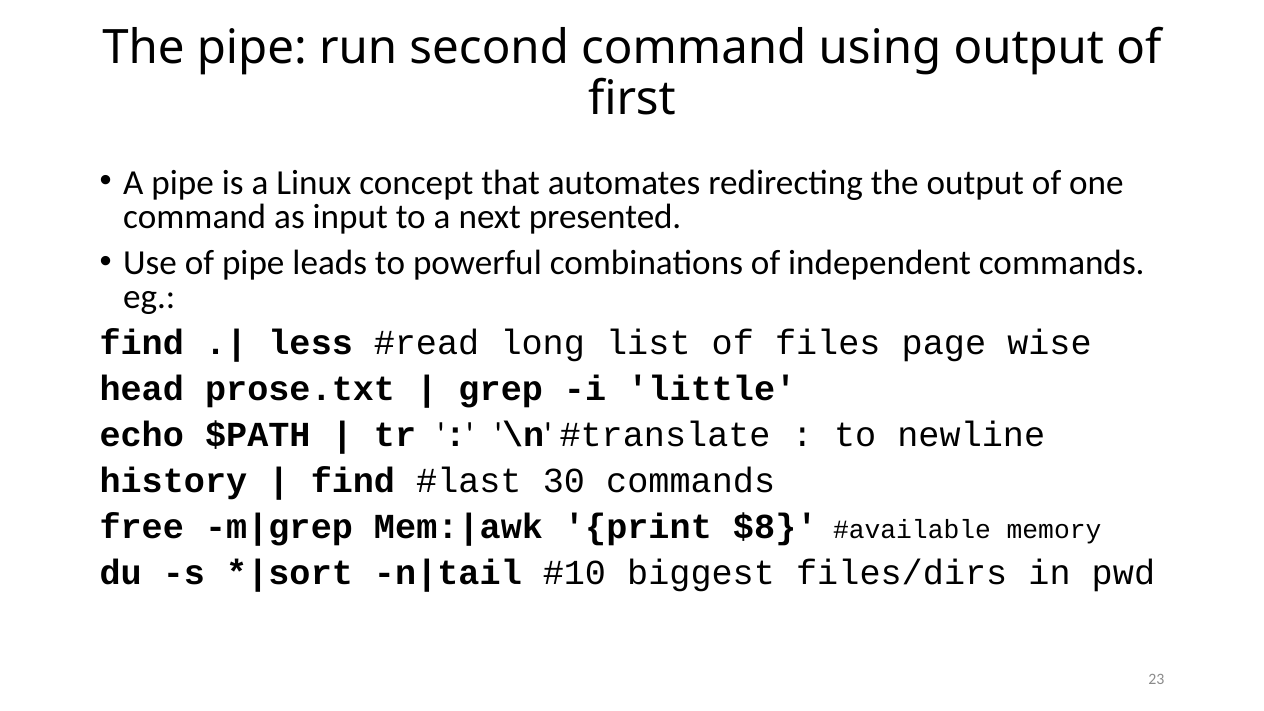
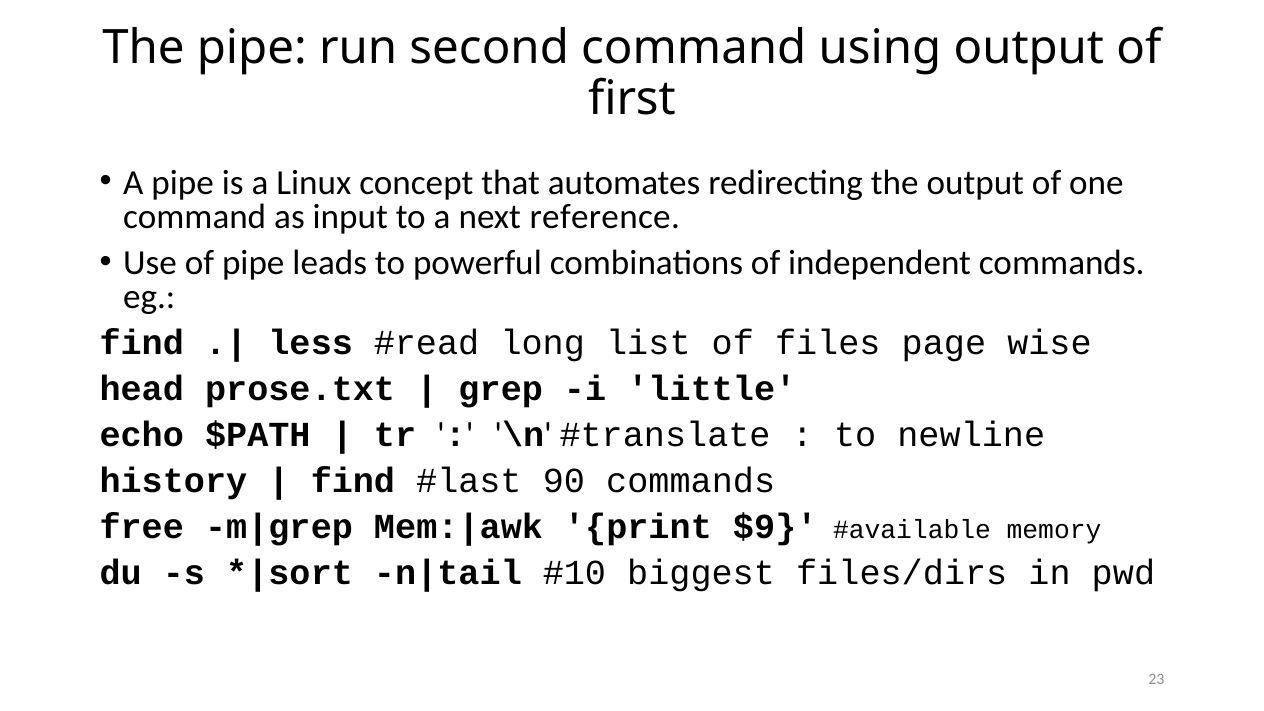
presented: presented -> reference
30: 30 -> 90
$8: $8 -> $9
